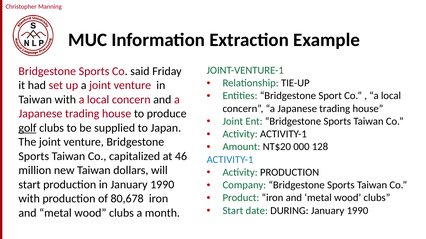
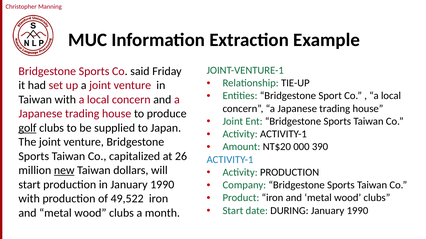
128: 128 -> 390
46: 46 -> 26
new underline: none -> present
80,678: 80,678 -> 49,522
